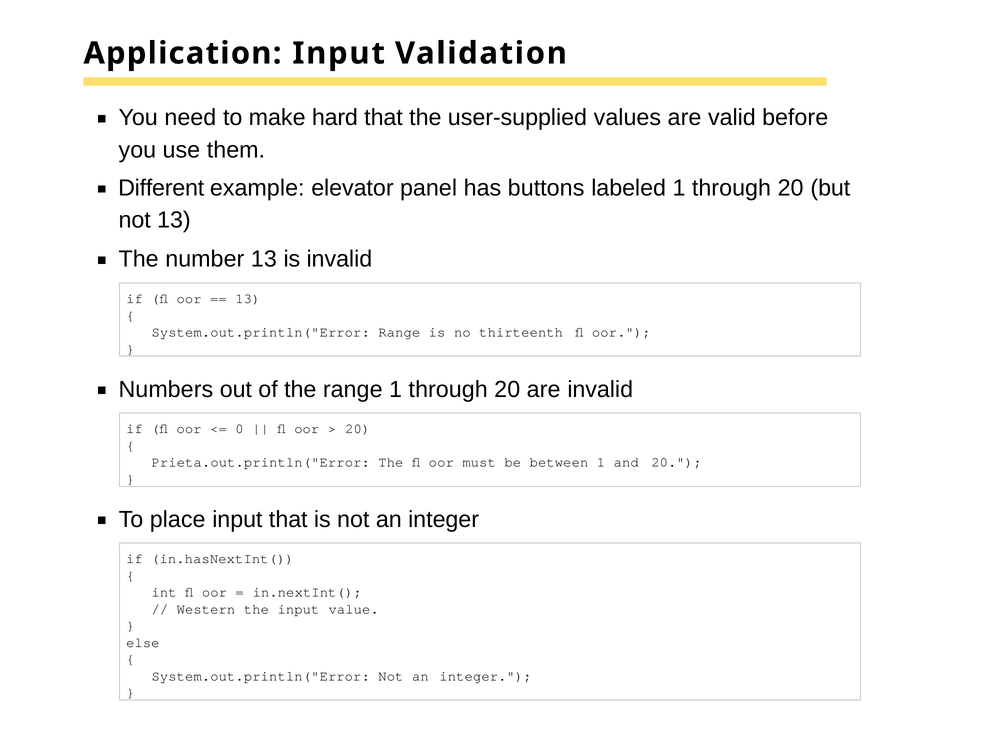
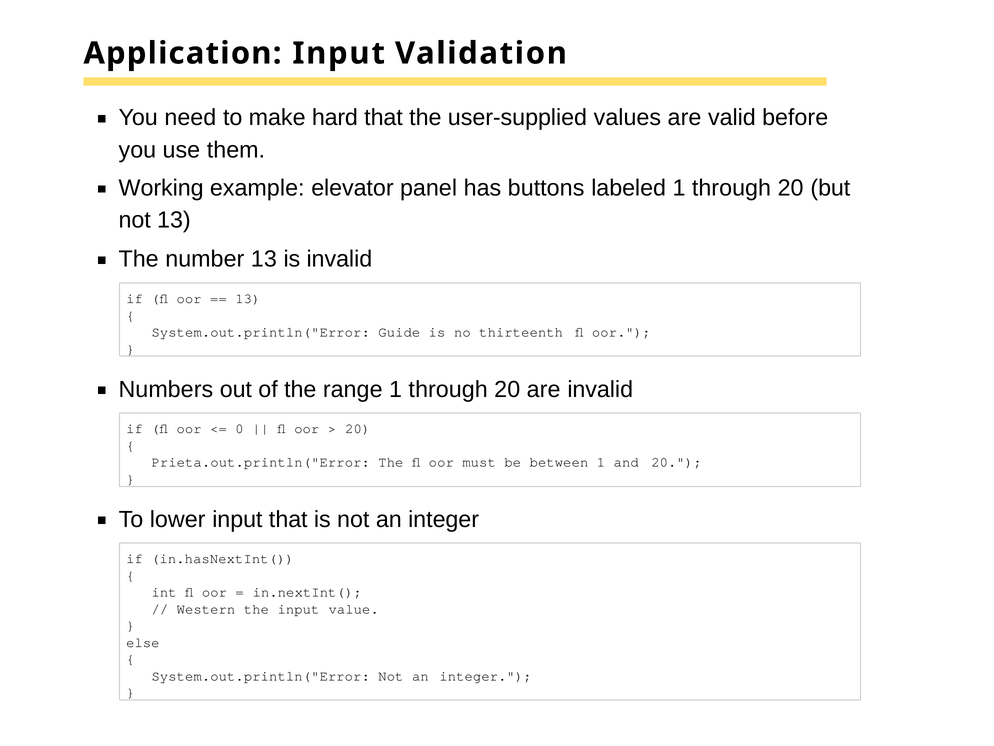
Different: Different -> Working
System.out.println("Error Range: Range -> Guide
place: place -> lower
